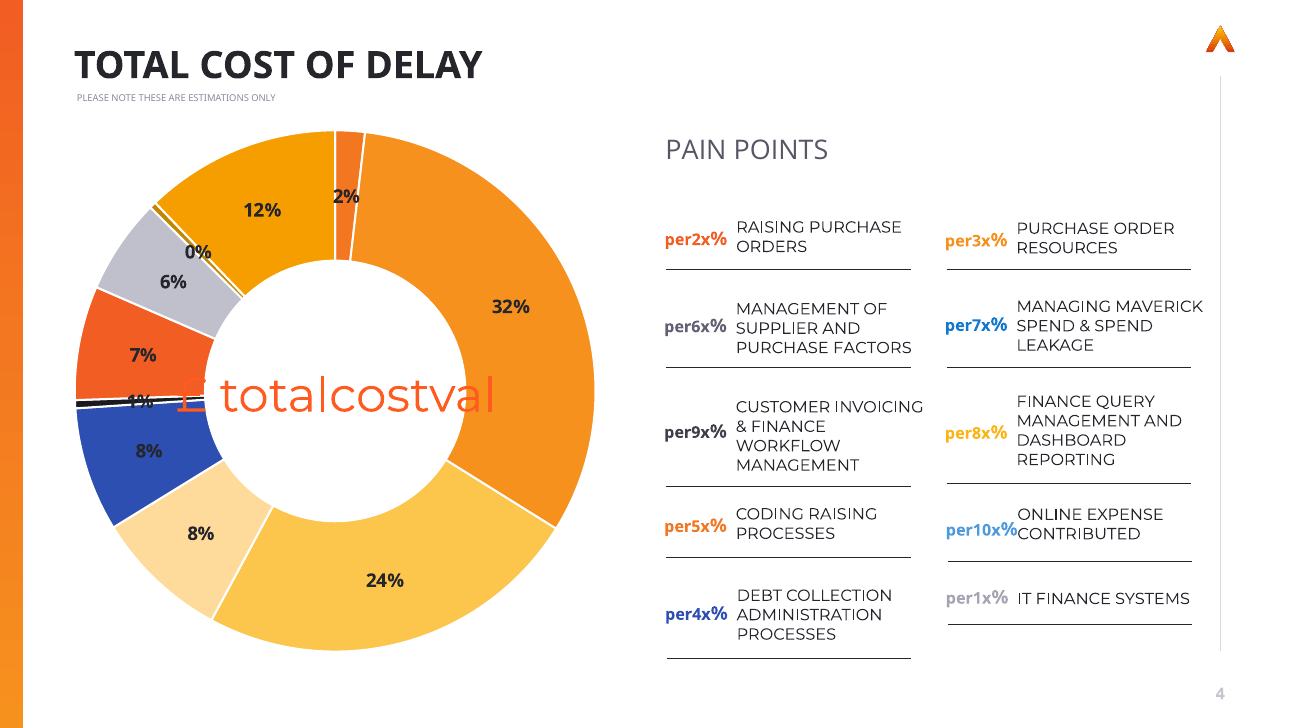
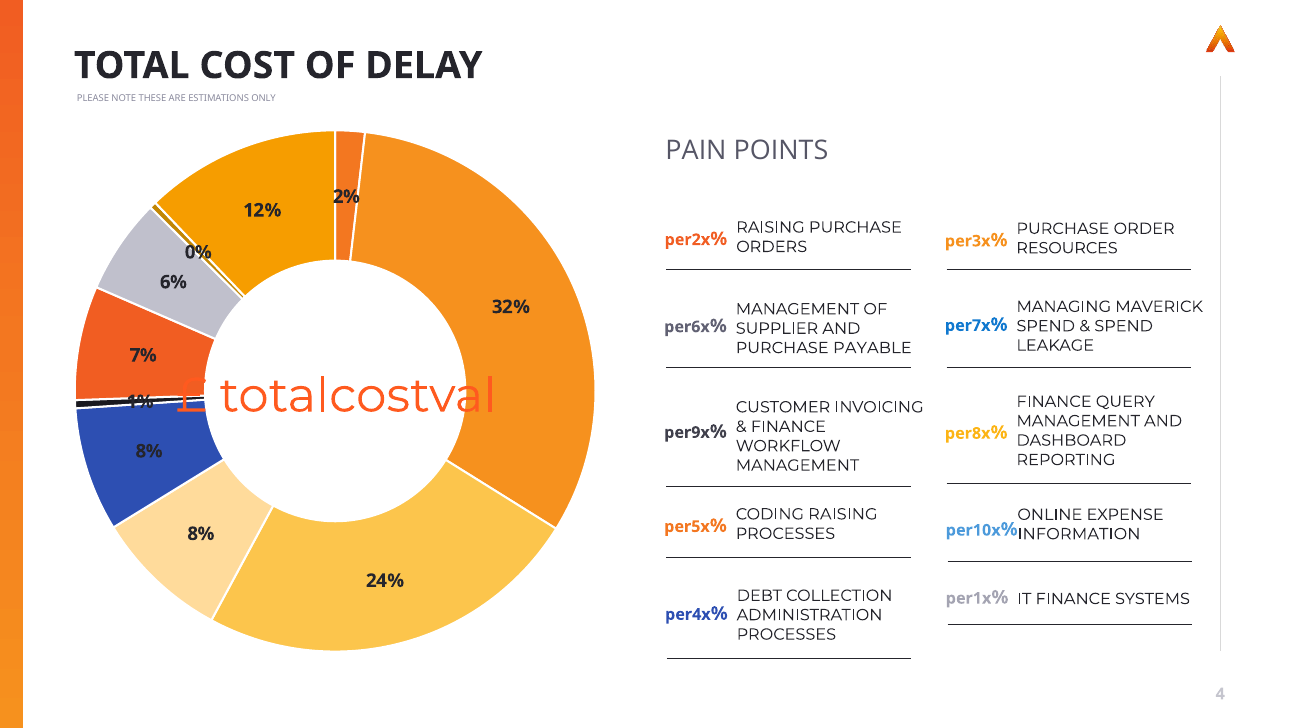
FACTORS: FACTORS -> PAYABLE
CONTRIBUTED: CONTRIBUTED -> INFORMATION
